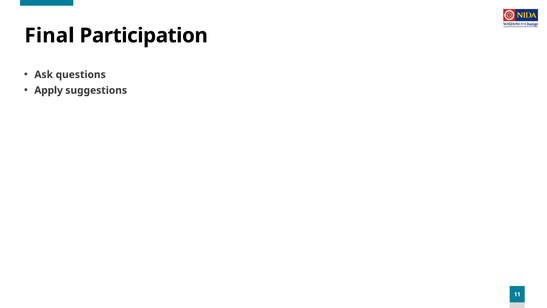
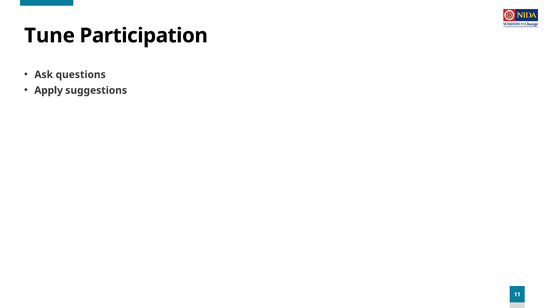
Final: Final -> Tune
